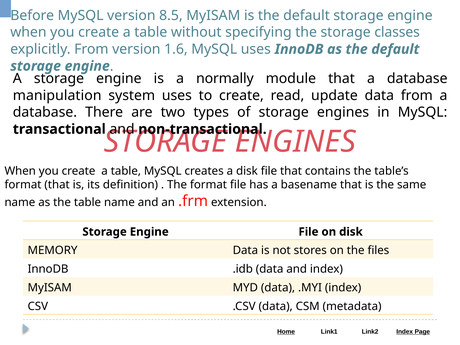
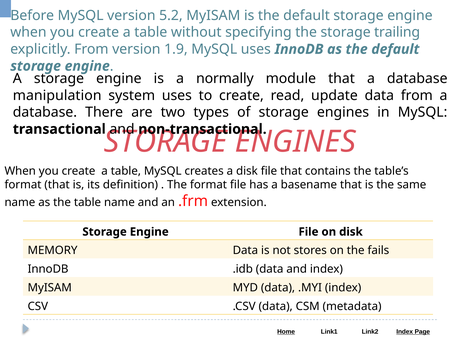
8.5: 8.5 -> 5.2
classes: classes -> trailing
1.6: 1.6 -> 1.9
files: files -> fails
